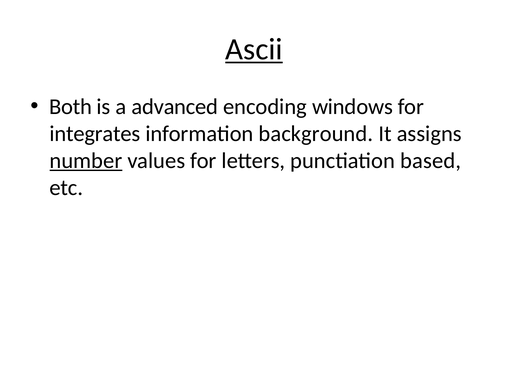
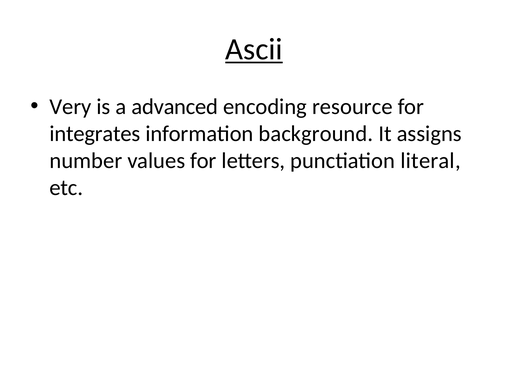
Both: Both -> Very
windows: windows -> resource
number underline: present -> none
based: based -> literal
